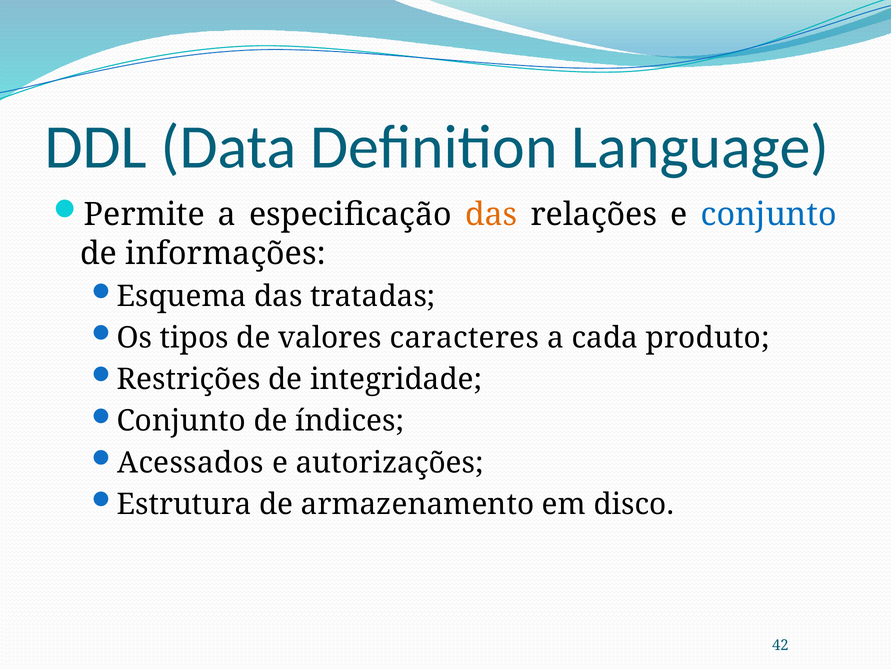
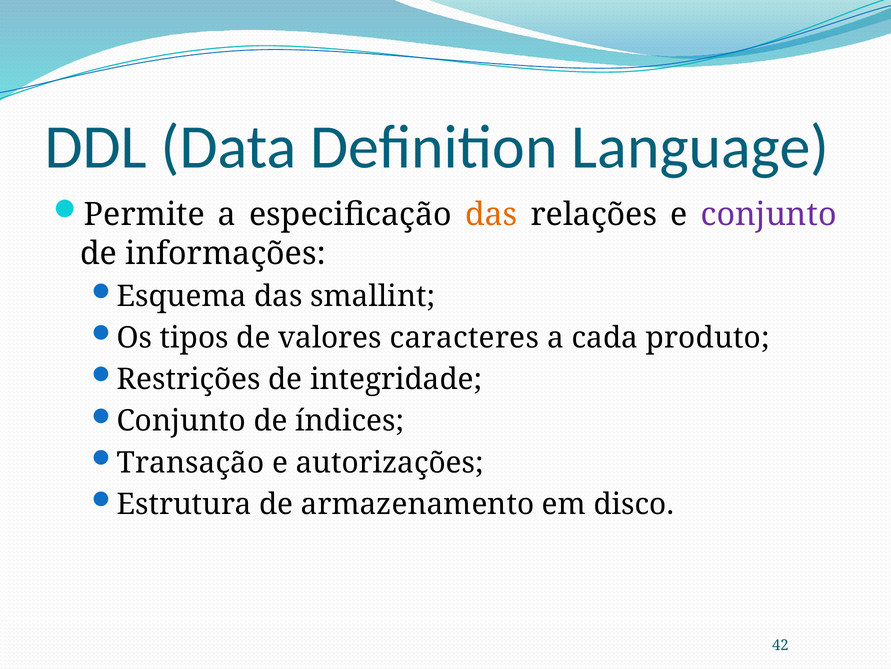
conjunto at (769, 215) colour: blue -> purple
tratadas: tratadas -> smallint
Acessados: Acessados -> Transação
